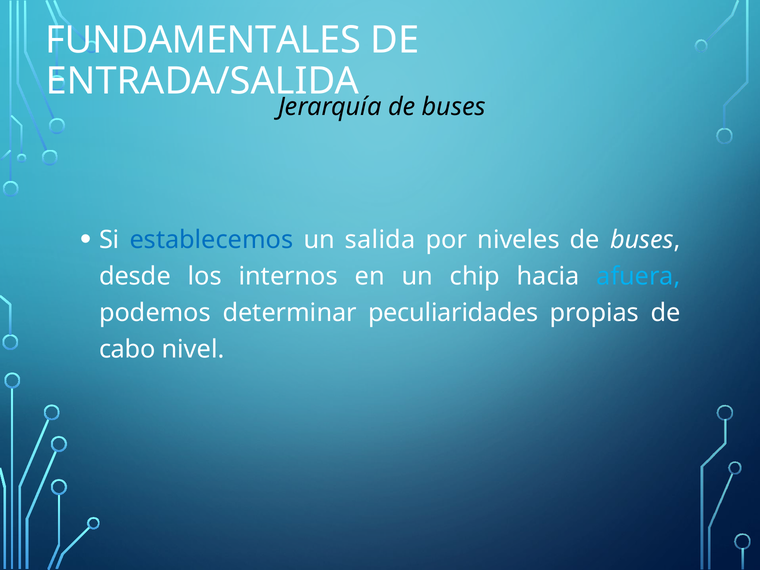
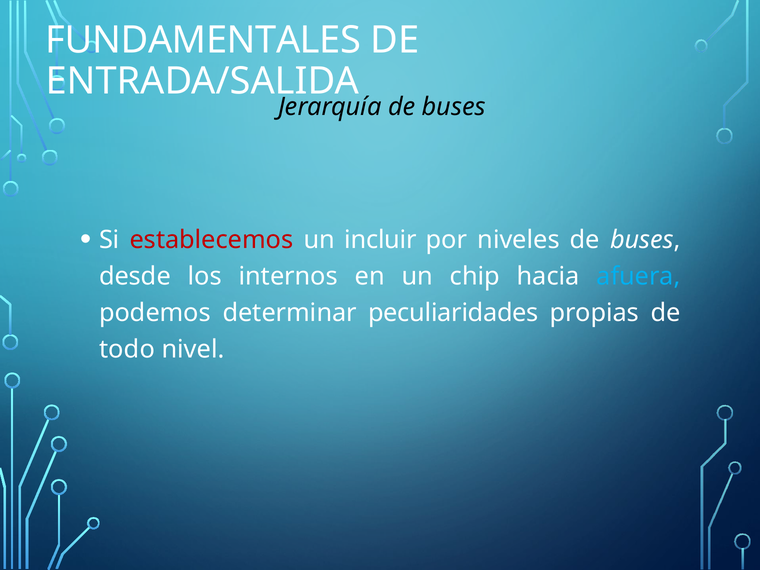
establecemos colour: blue -> red
salida: salida -> incluir
cabo: cabo -> todo
